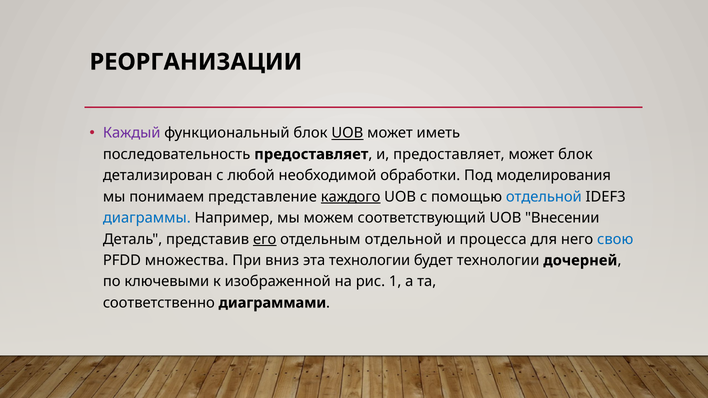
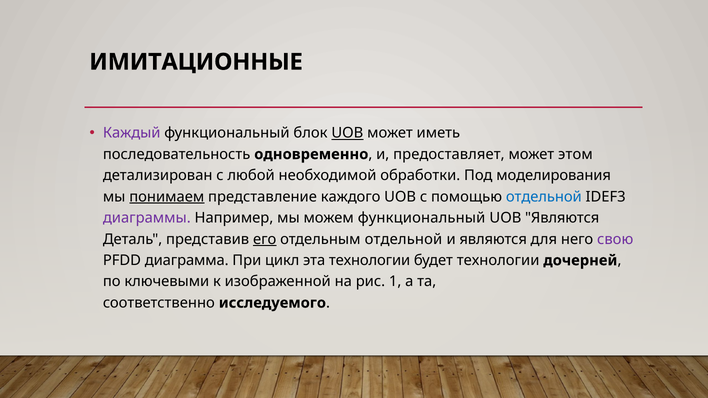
РЕОРГАНИЗАЦИИ: РЕОРГАНИЗАЦИИ -> ИМИТАЦИОННЫЕ
последовательность предоставляет: предоставляет -> одновременно
может блок: блок -> этом
понимаем underline: none -> present
каждого underline: present -> none
диаграммы colour: blue -> purple
можем соответствующий: соответствующий -> функциональный
UOB Внесении: Внесении -> Являются
и процесса: процесса -> являются
свою colour: blue -> purple
множества: множества -> диаграмма
вниз: вниз -> цикл
диаграммами: диаграммами -> исследуемого
